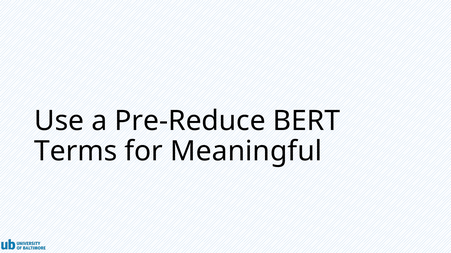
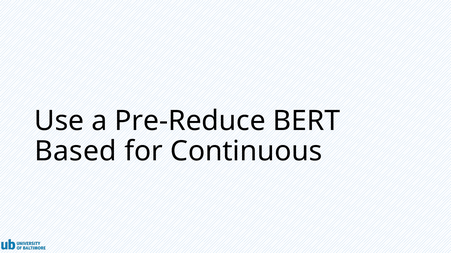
Terms: Terms -> Based
Meaningful: Meaningful -> Continuous
